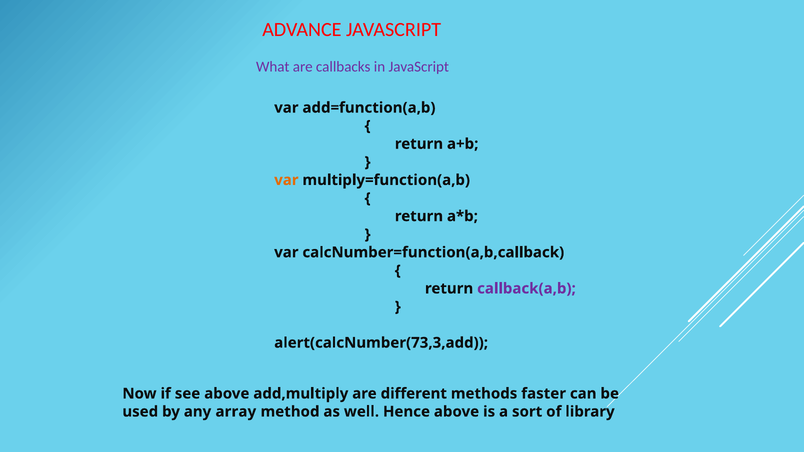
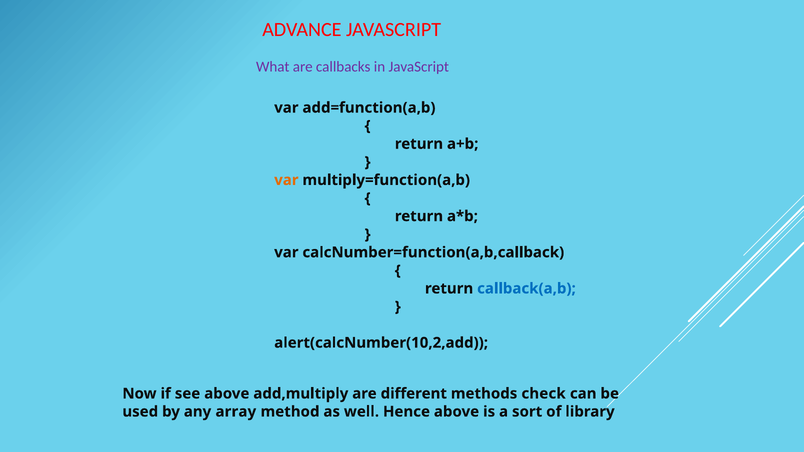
callback(a,b colour: purple -> blue
alert(calcNumber(73,3,add: alert(calcNumber(73,3,add -> alert(calcNumber(10,2,add
faster: faster -> check
